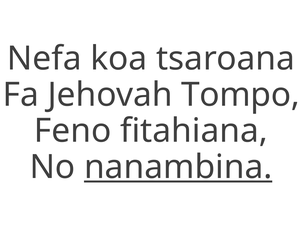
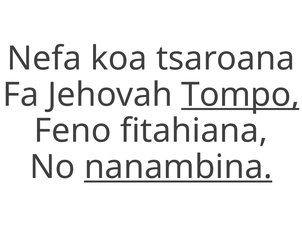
Tompo underline: none -> present
